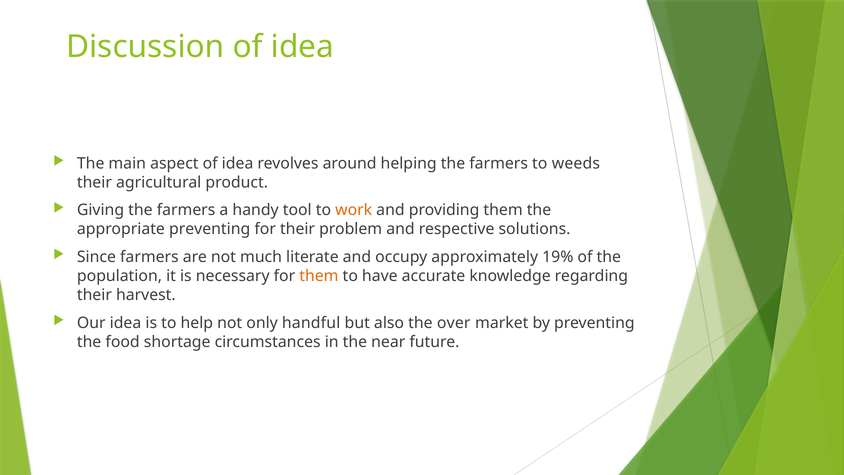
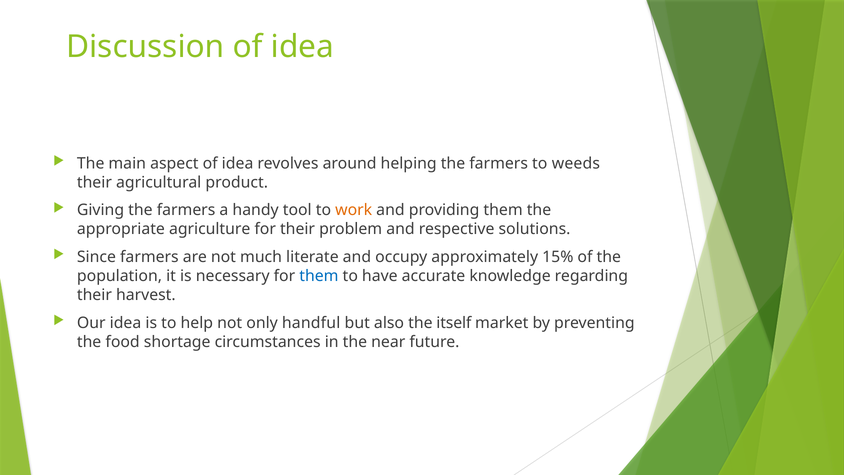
appropriate preventing: preventing -> agriculture
19%: 19% -> 15%
them at (319, 276) colour: orange -> blue
over: over -> itself
